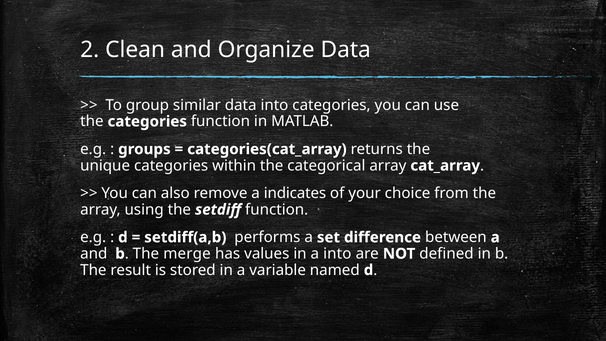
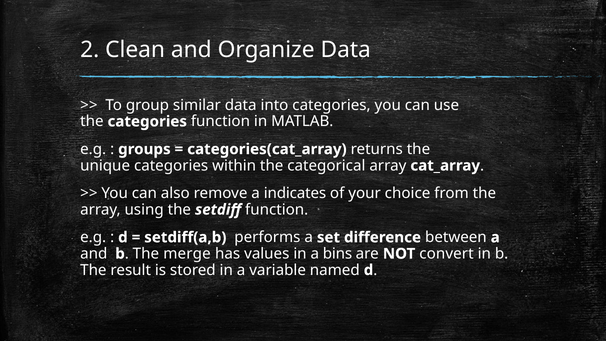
a into: into -> bins
defined: defined -> convert
